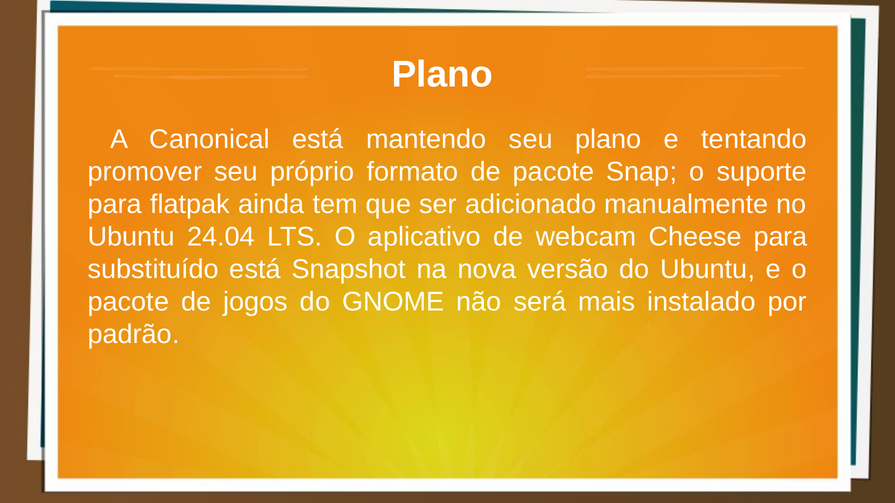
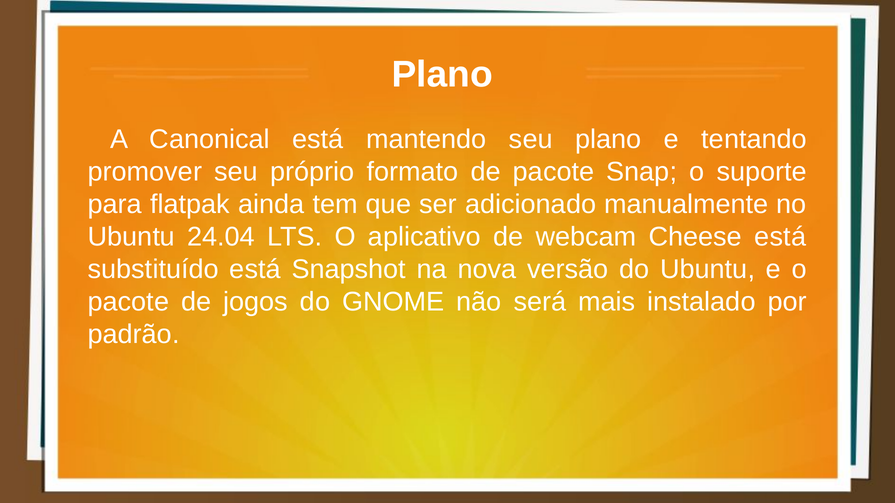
Cheese para: para -> está
